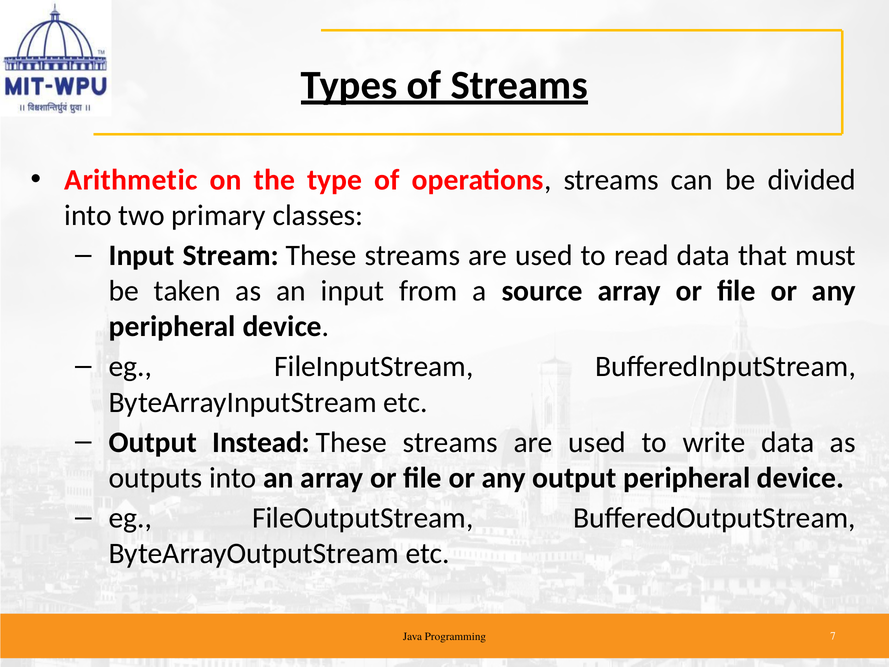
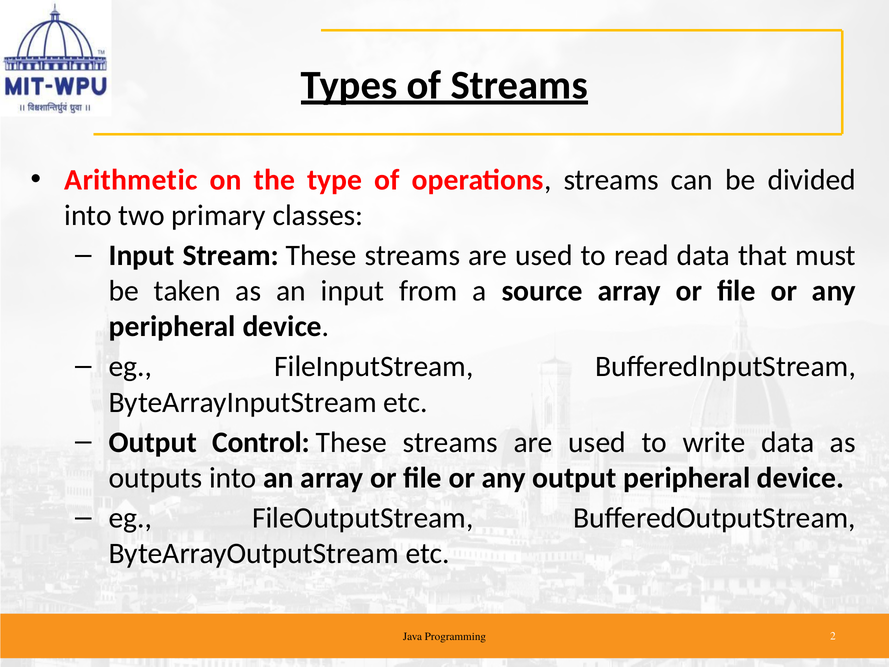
Instead: Instead -> Control
7: 7 -> 2
